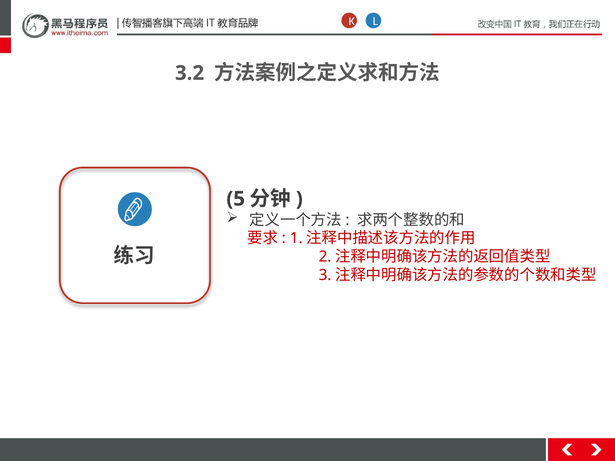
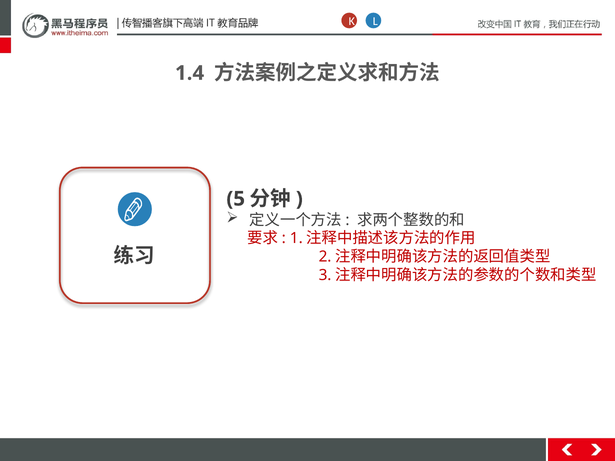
3.2: 3.2 -> 1.4
